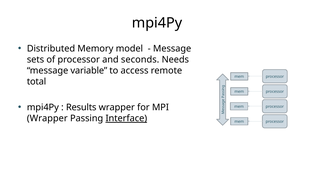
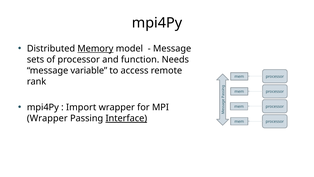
Memory underline: none -> present
seconds: seconds -> function
total: total -> rank
Results: Results -> Import
